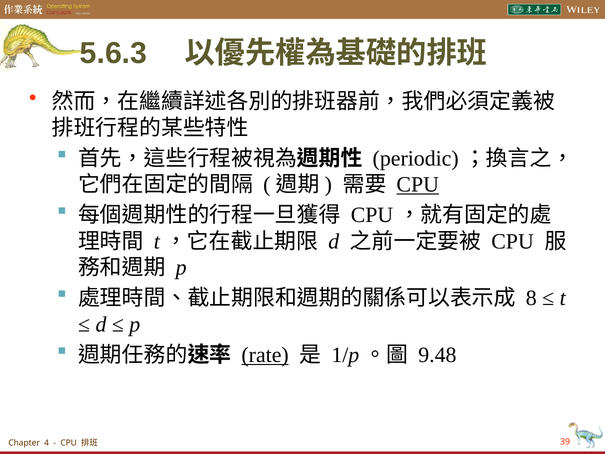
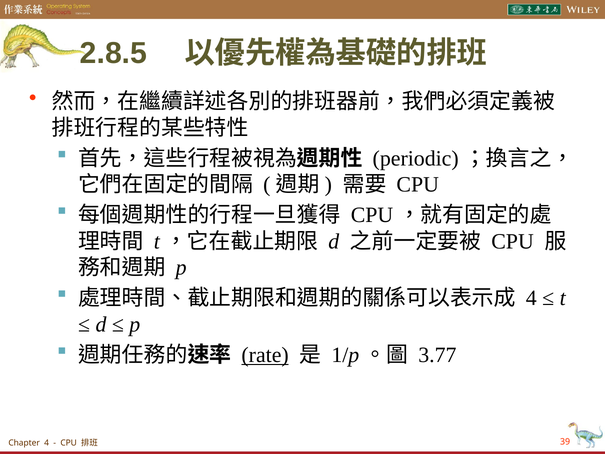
5.6.3: 5.6.3 -> 2.8.5
CPU at (418, 185) underline: present -> none
8 at (531, 298): 8 -> 4
9.48: 9.48 -> 3.77
